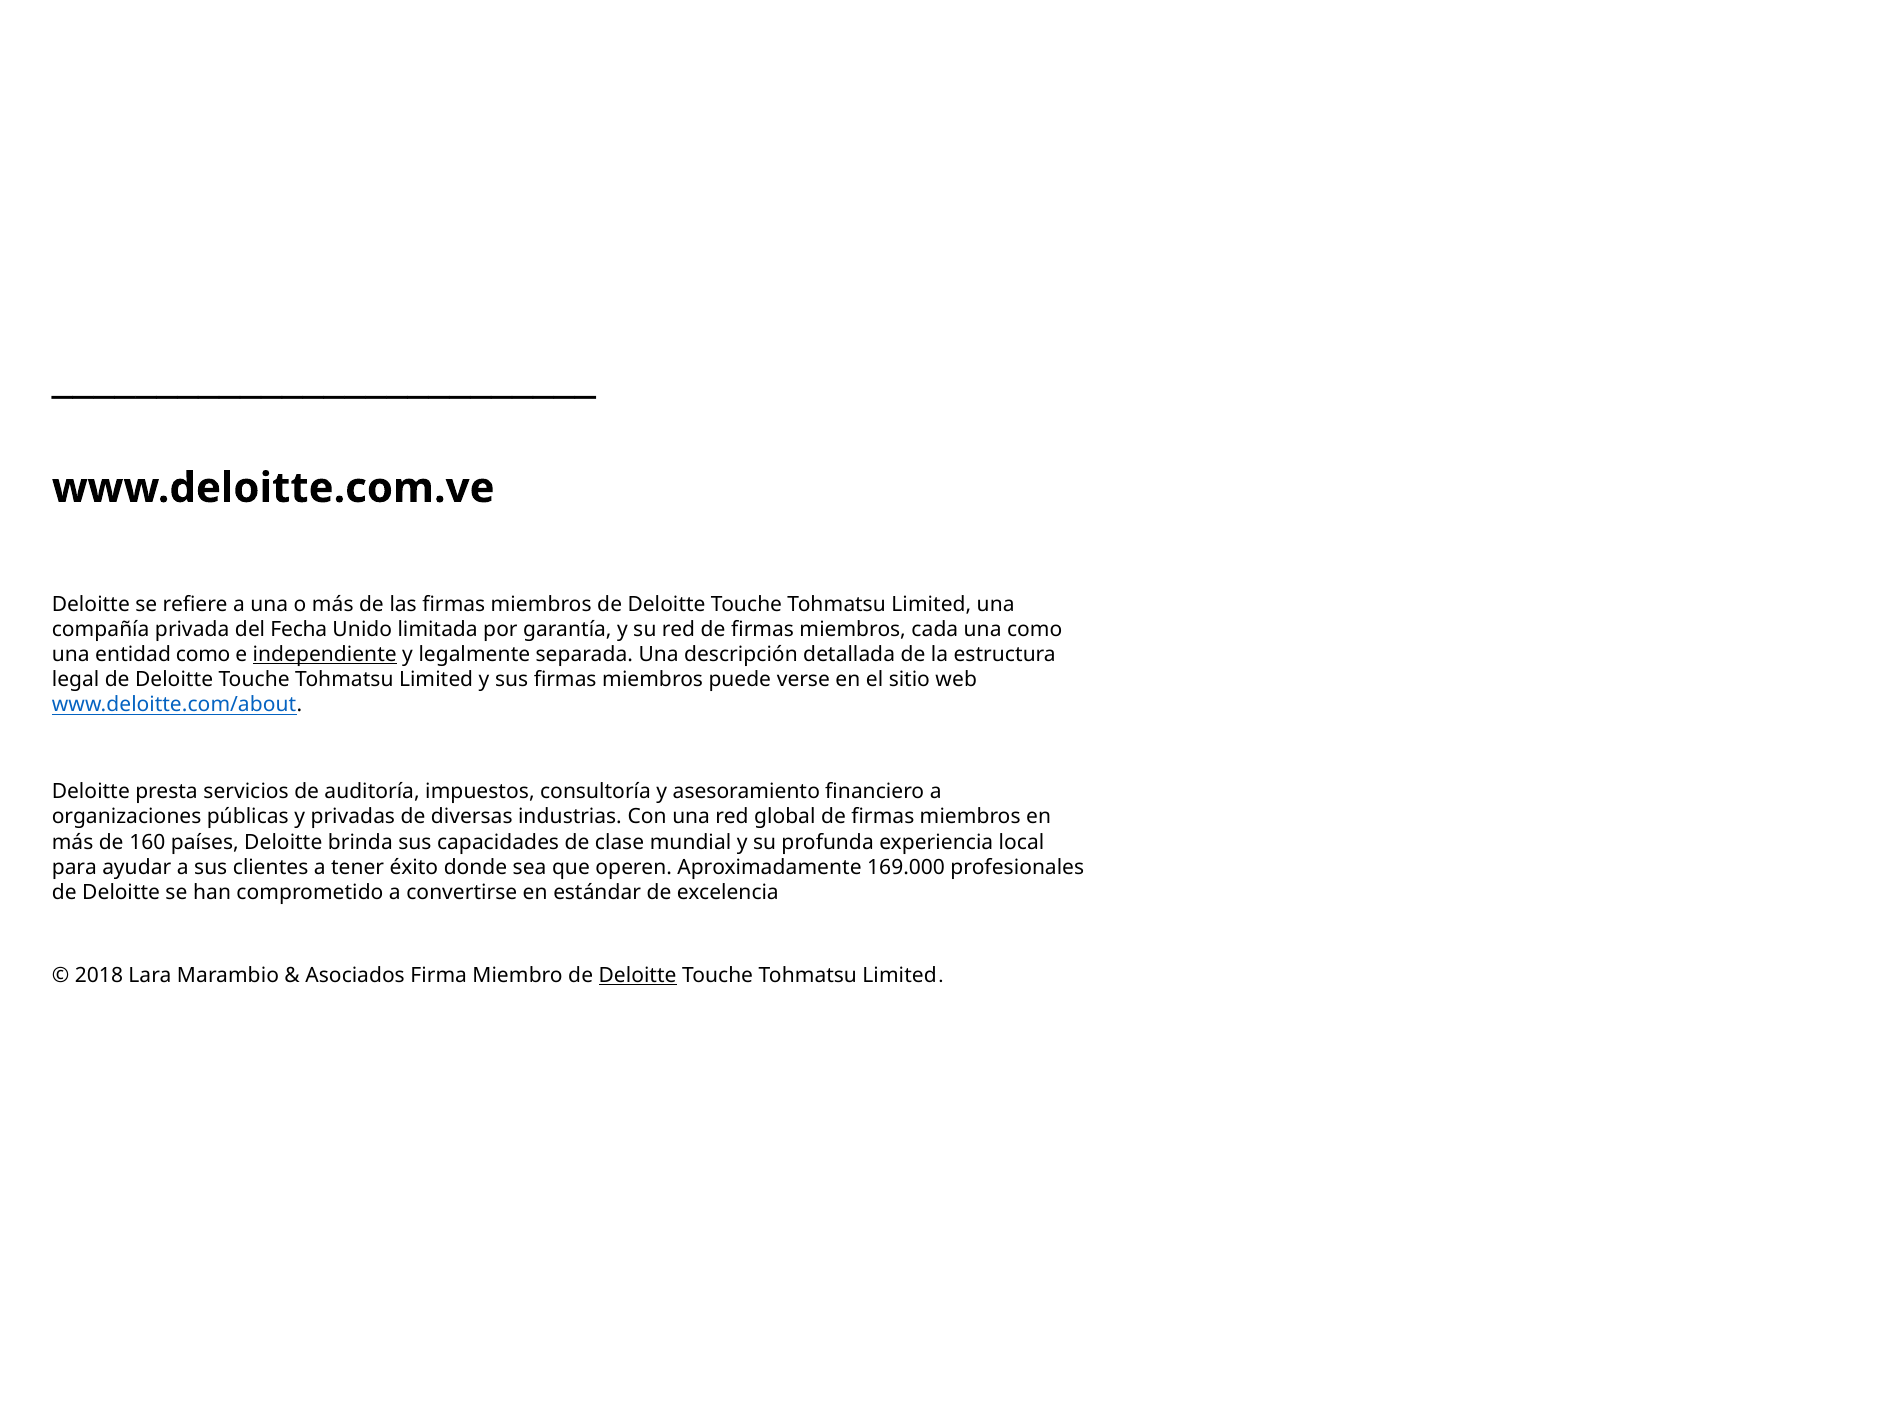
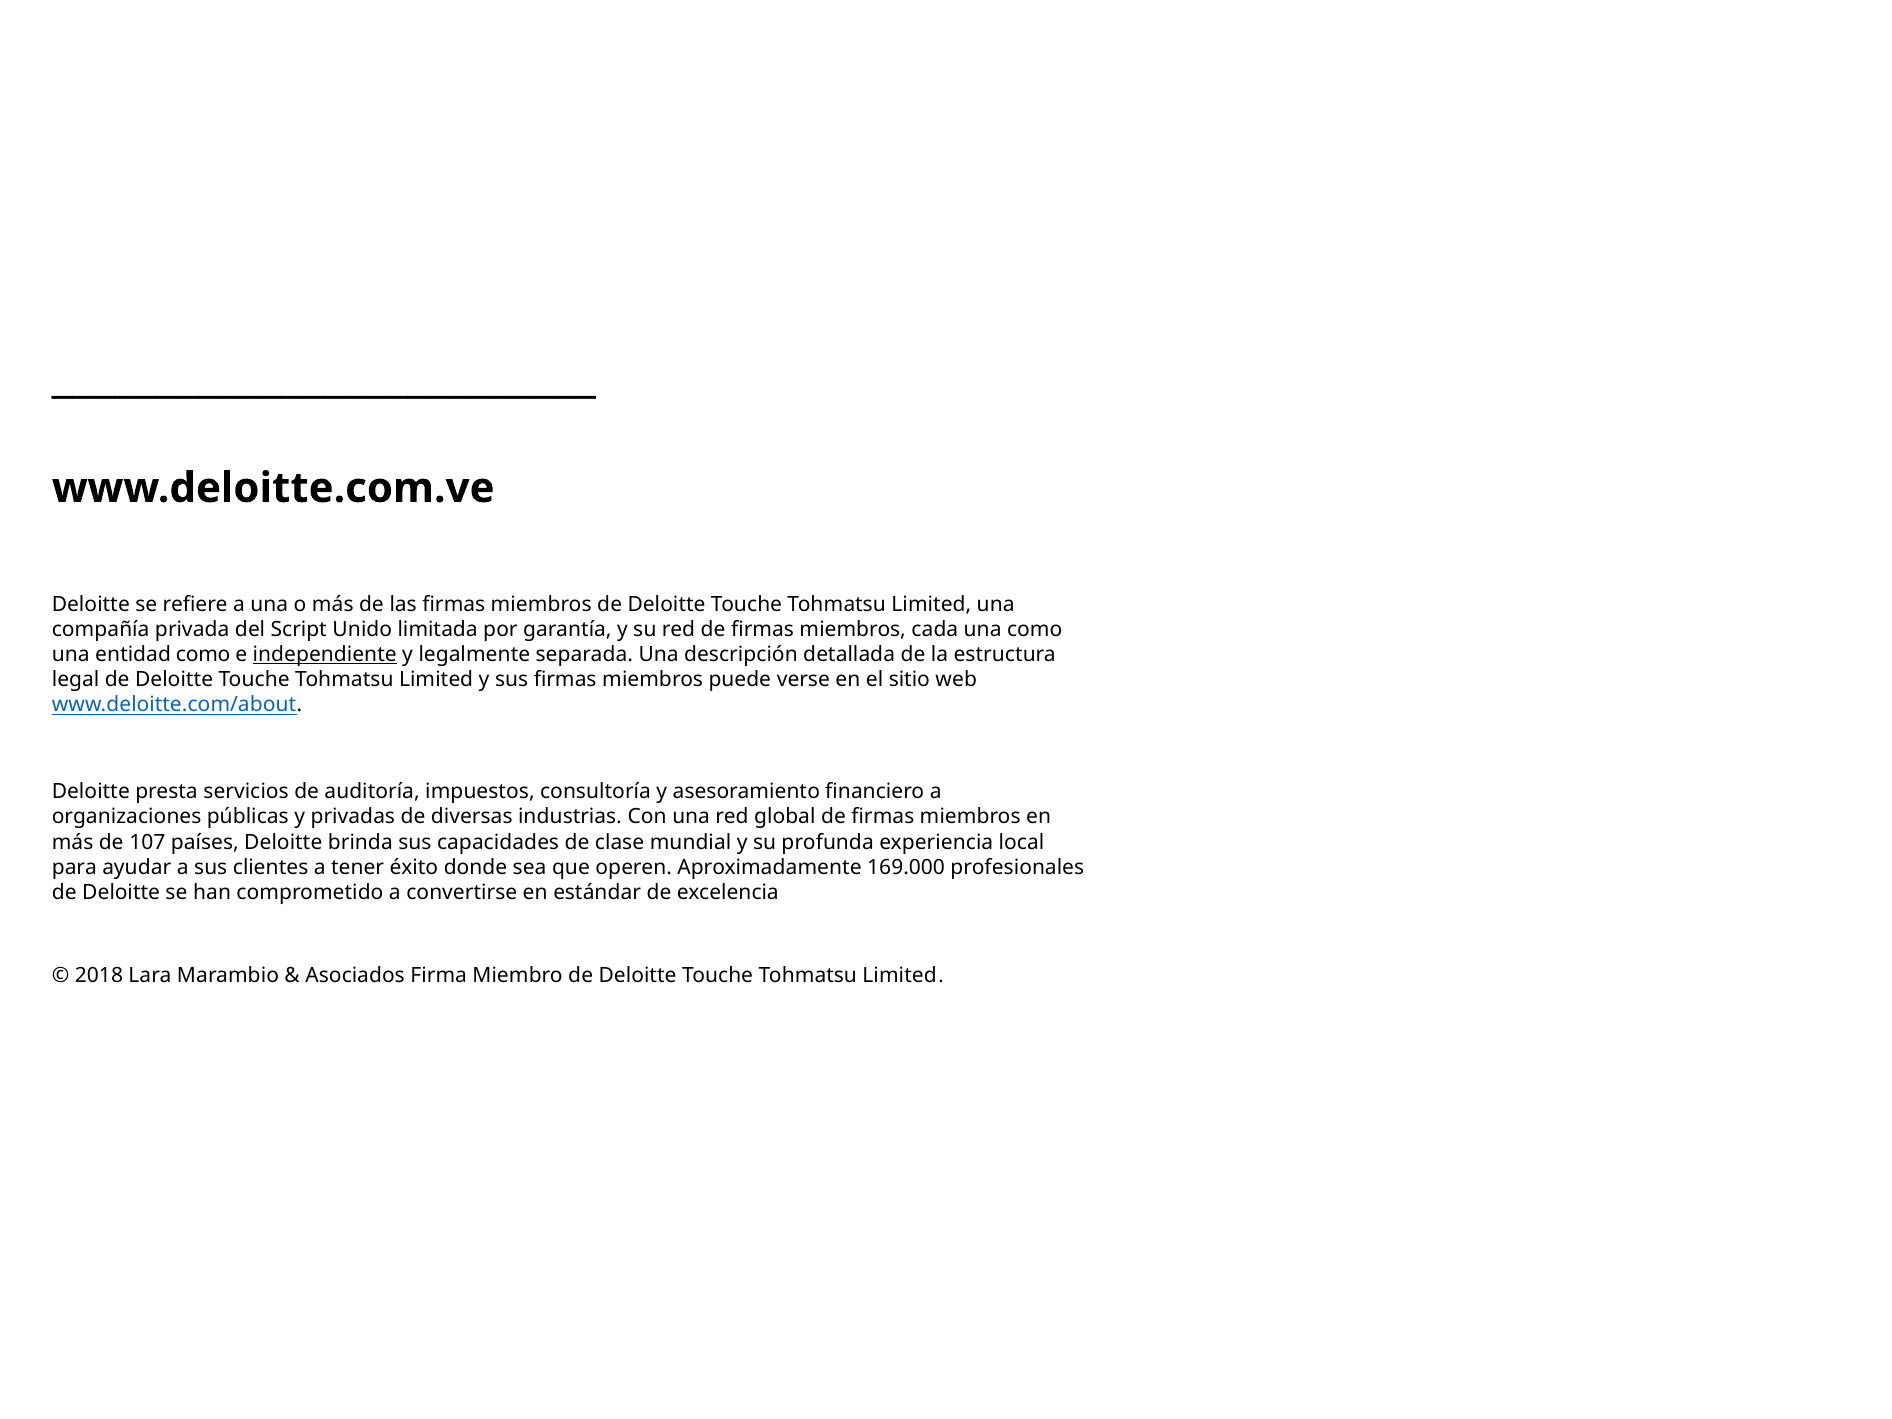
Fecha: Fecha -> Script
160: 160 -> 107
Deloitte at (638, 975) underline: present -> none
